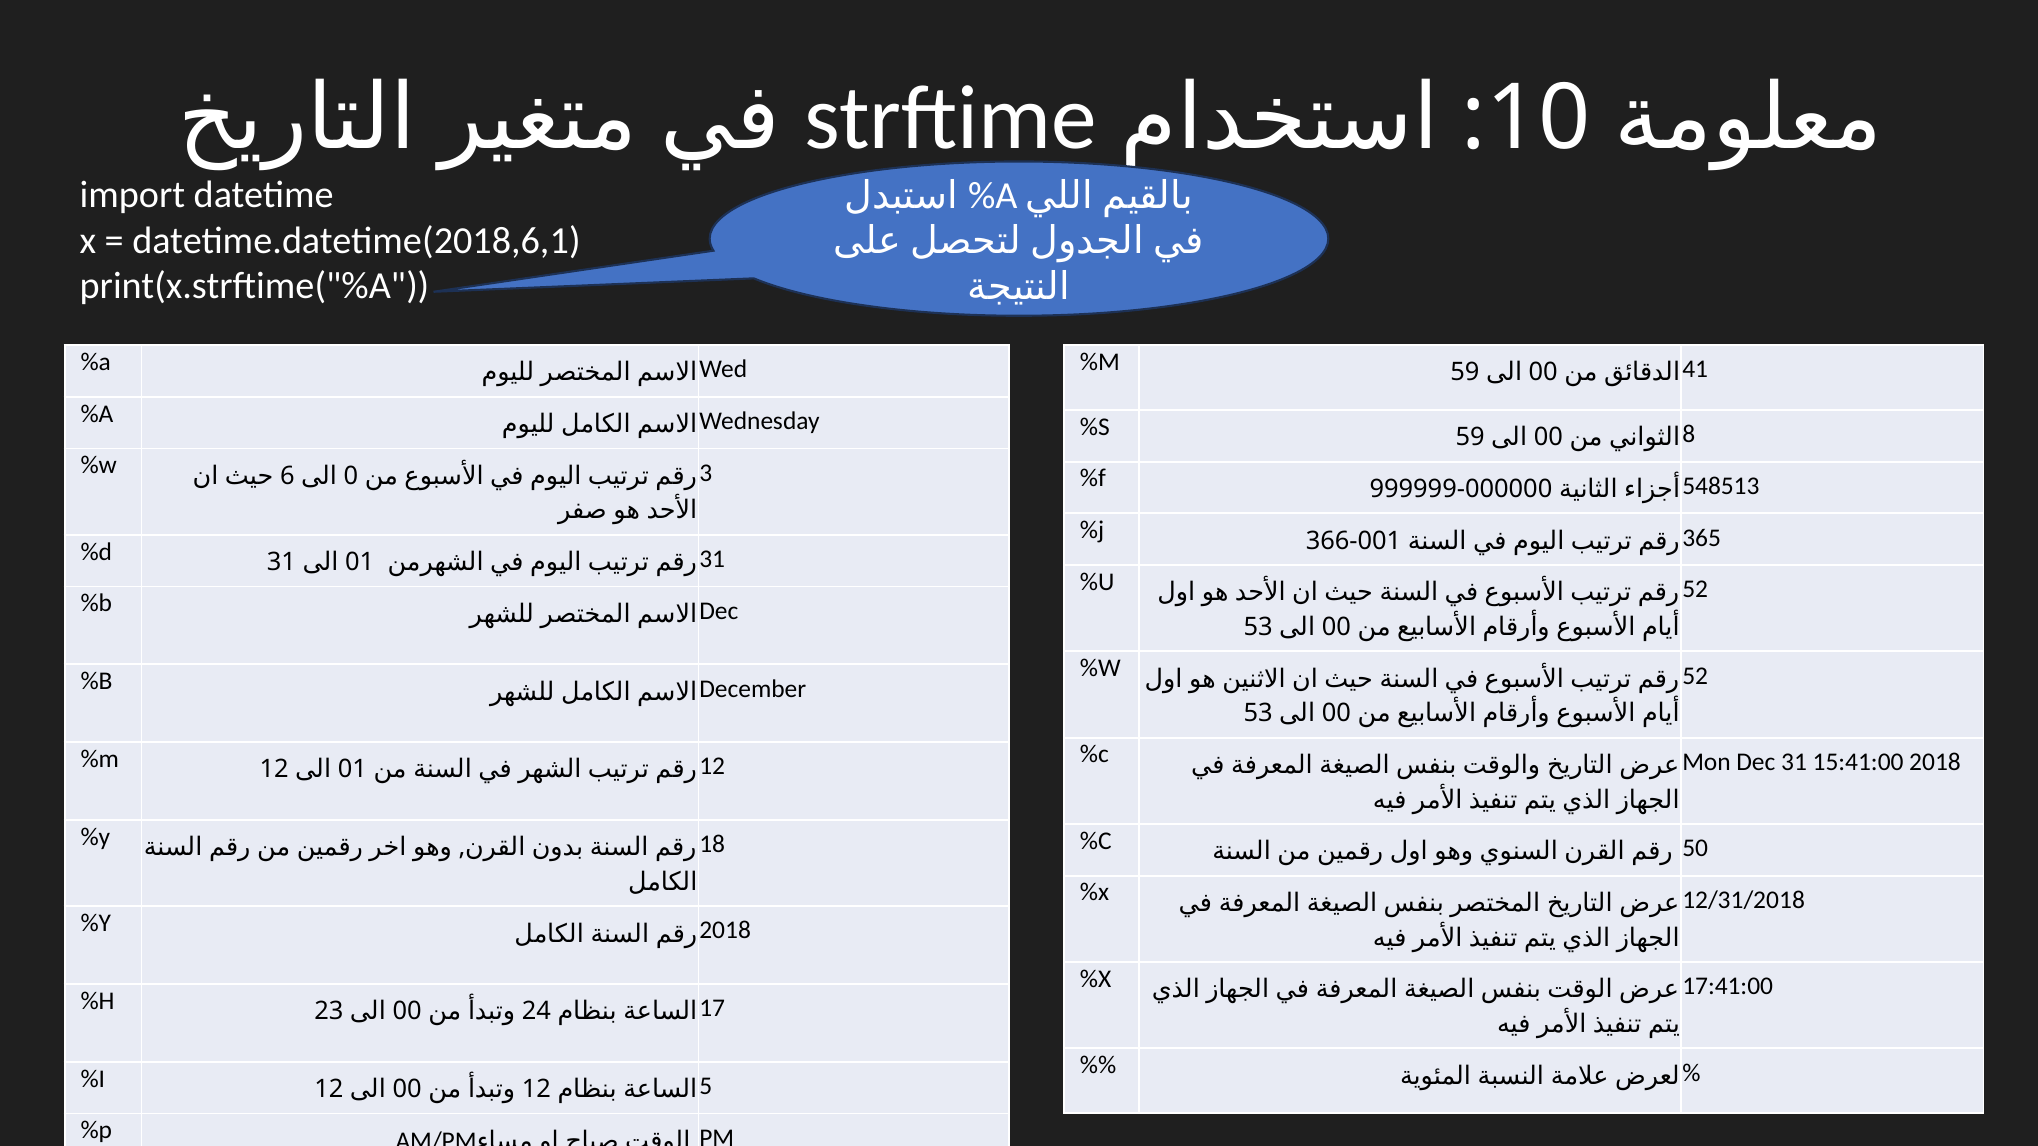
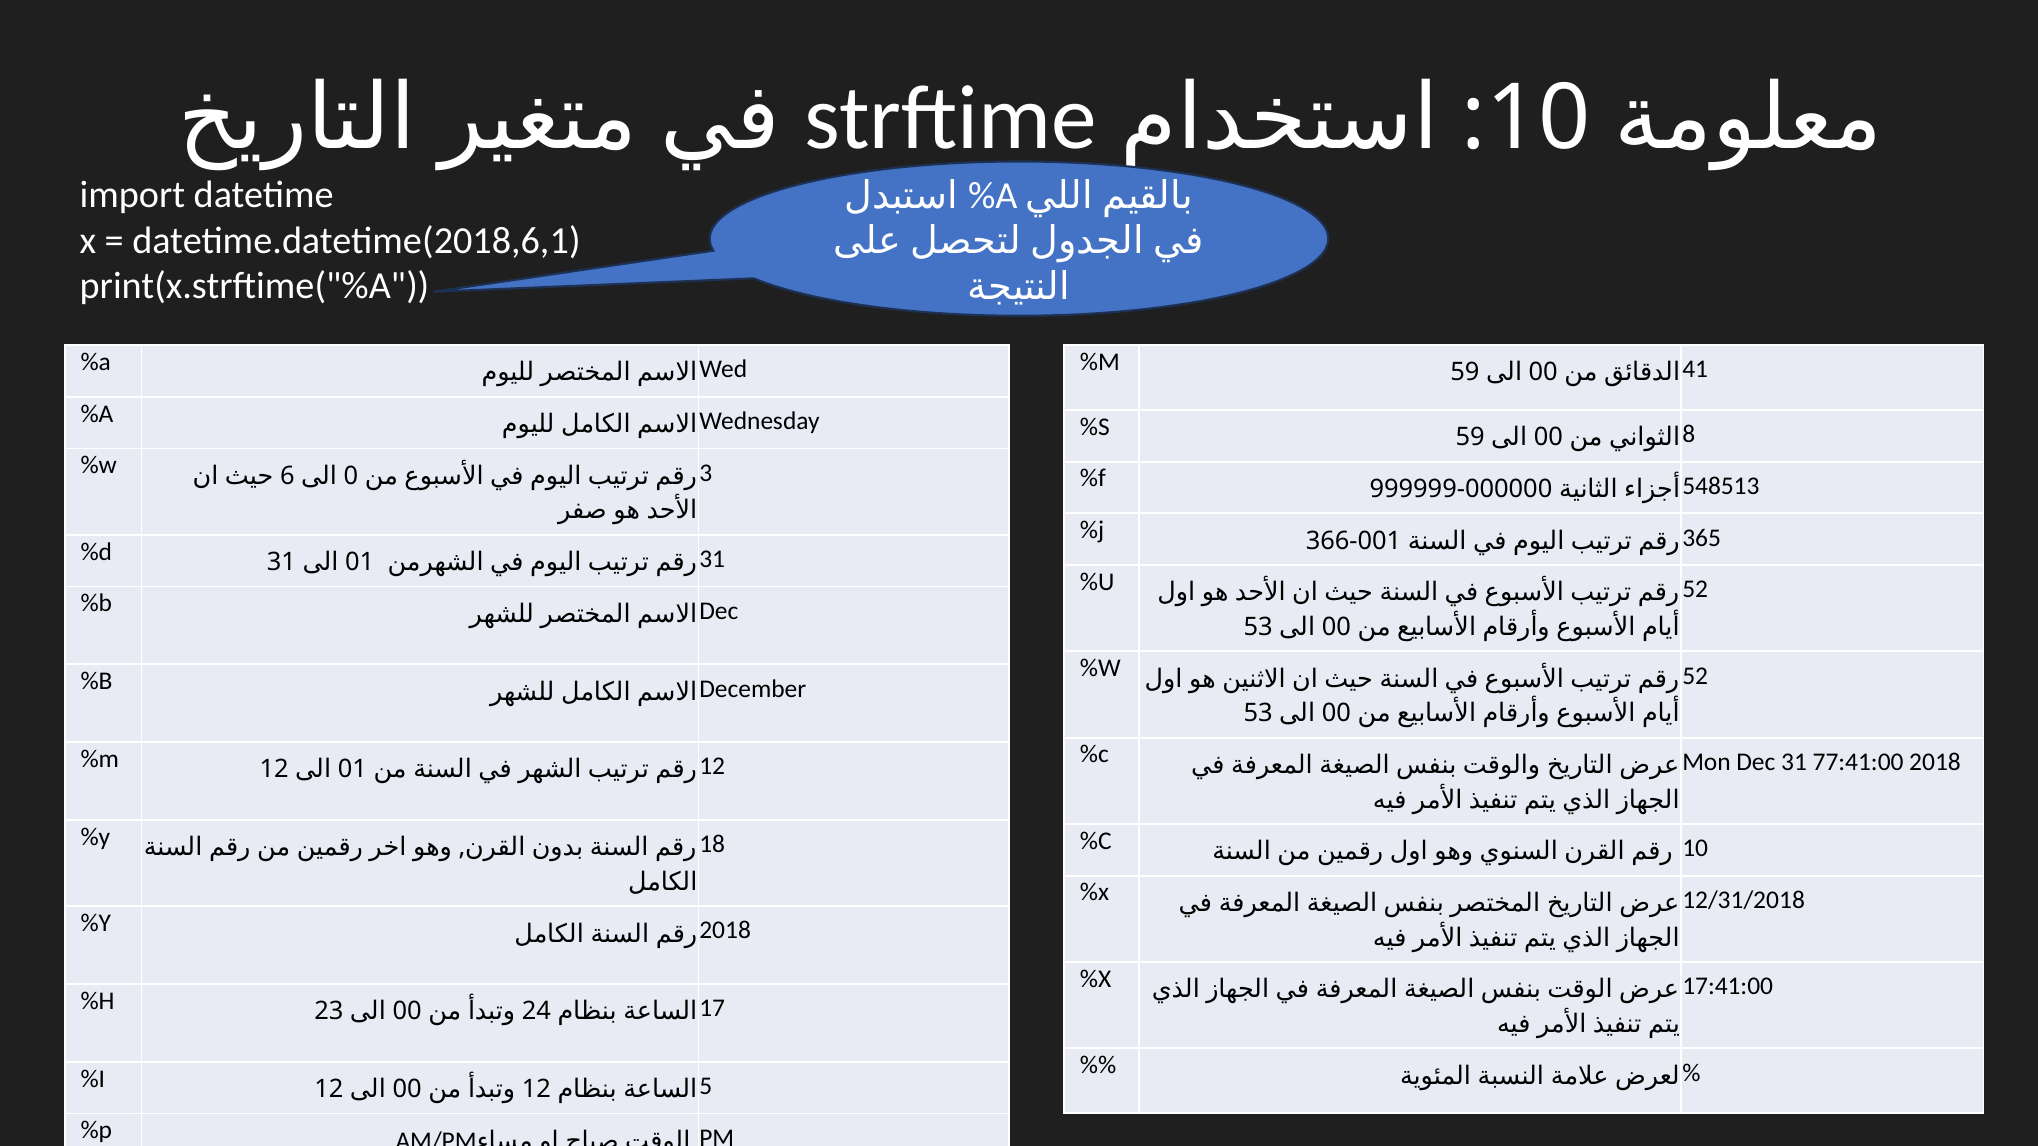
15:41:00: 15:41:00 -> 77:41:00
50 at (1695, 849): 50 -> 10
